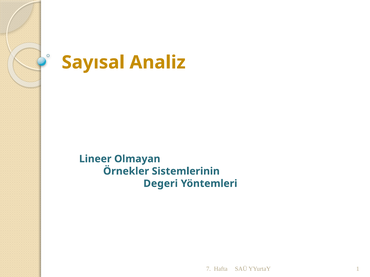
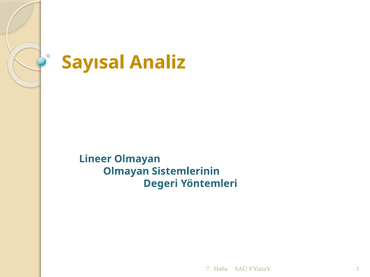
Örnekler at (126, 172): Örnekler -> Olmayan
